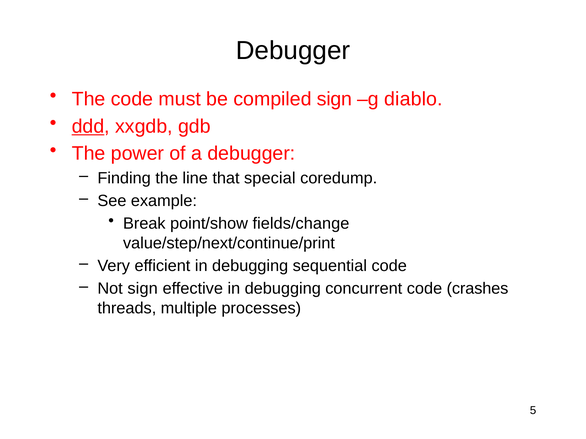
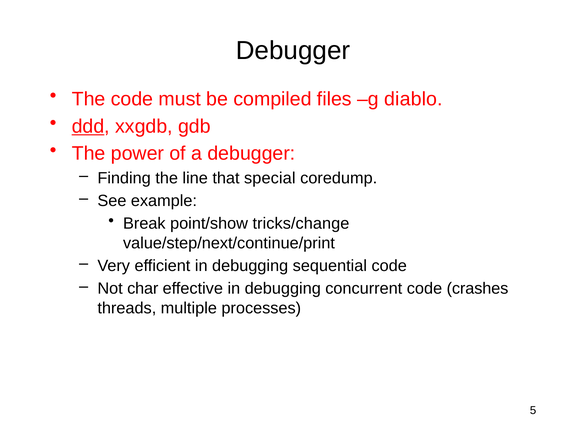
compiled sign: sign -> files
fields/change: fields/change -> tricks/change
Not sign: sign -> char
